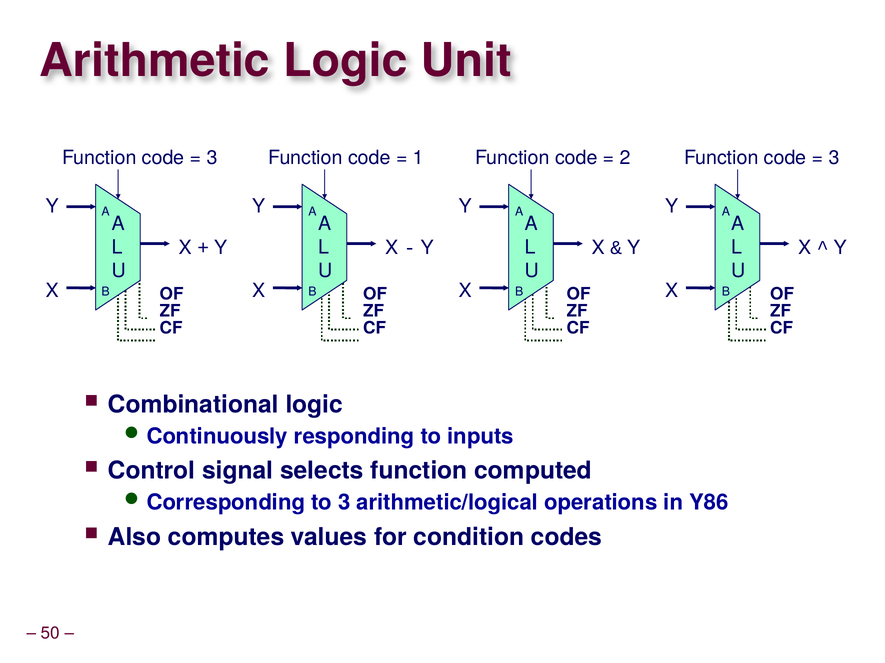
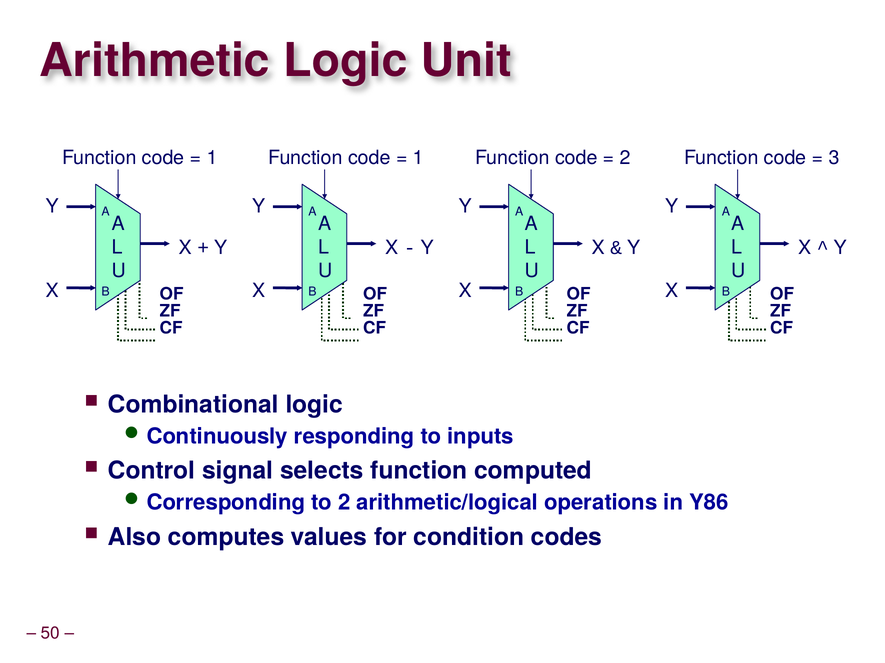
3 at (212, 158): 3 -> 1
to 3: 3 -> 2
